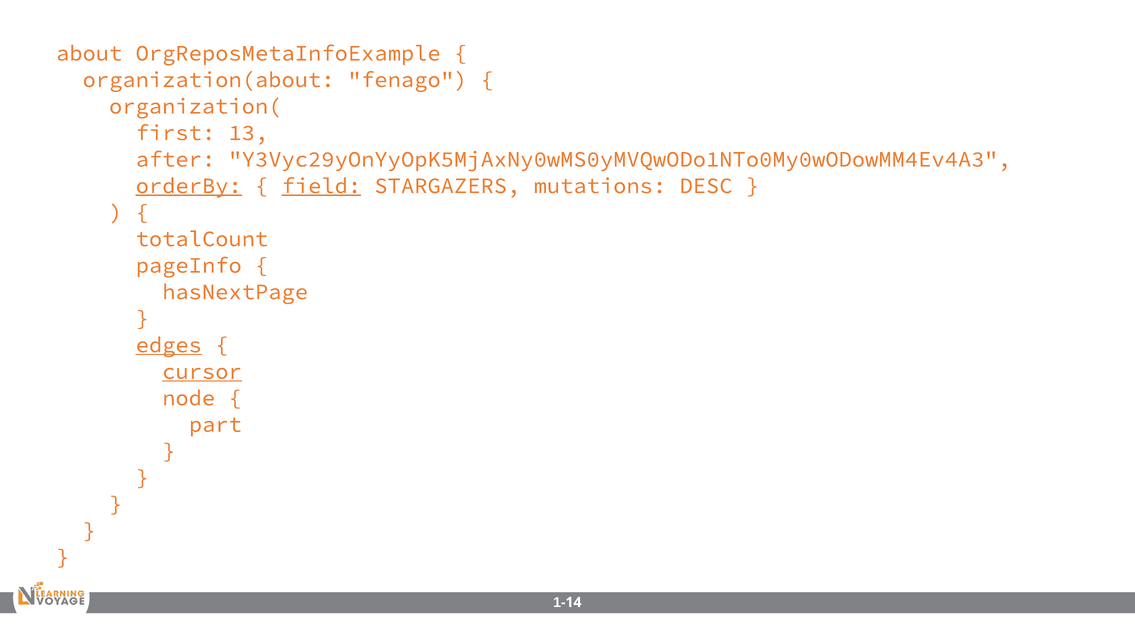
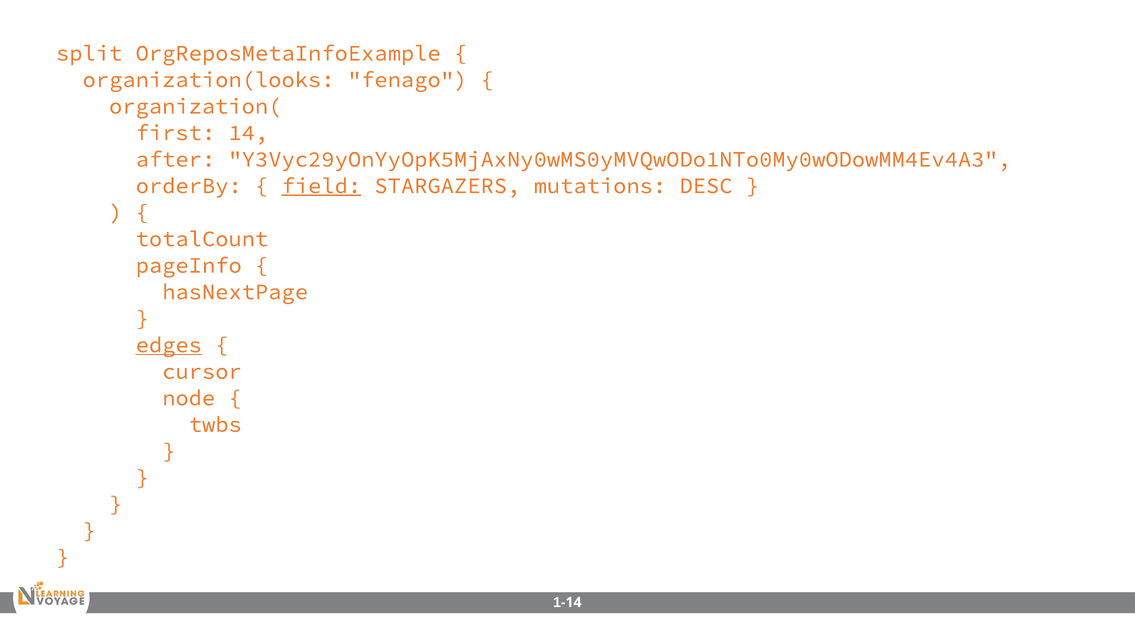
about: about -> split
organization(about: organization(about -> organization(looks
first 13: 13 -> 14
orderBy underline: present -> none
cursor underline: present -> none
part: part -> twbs
